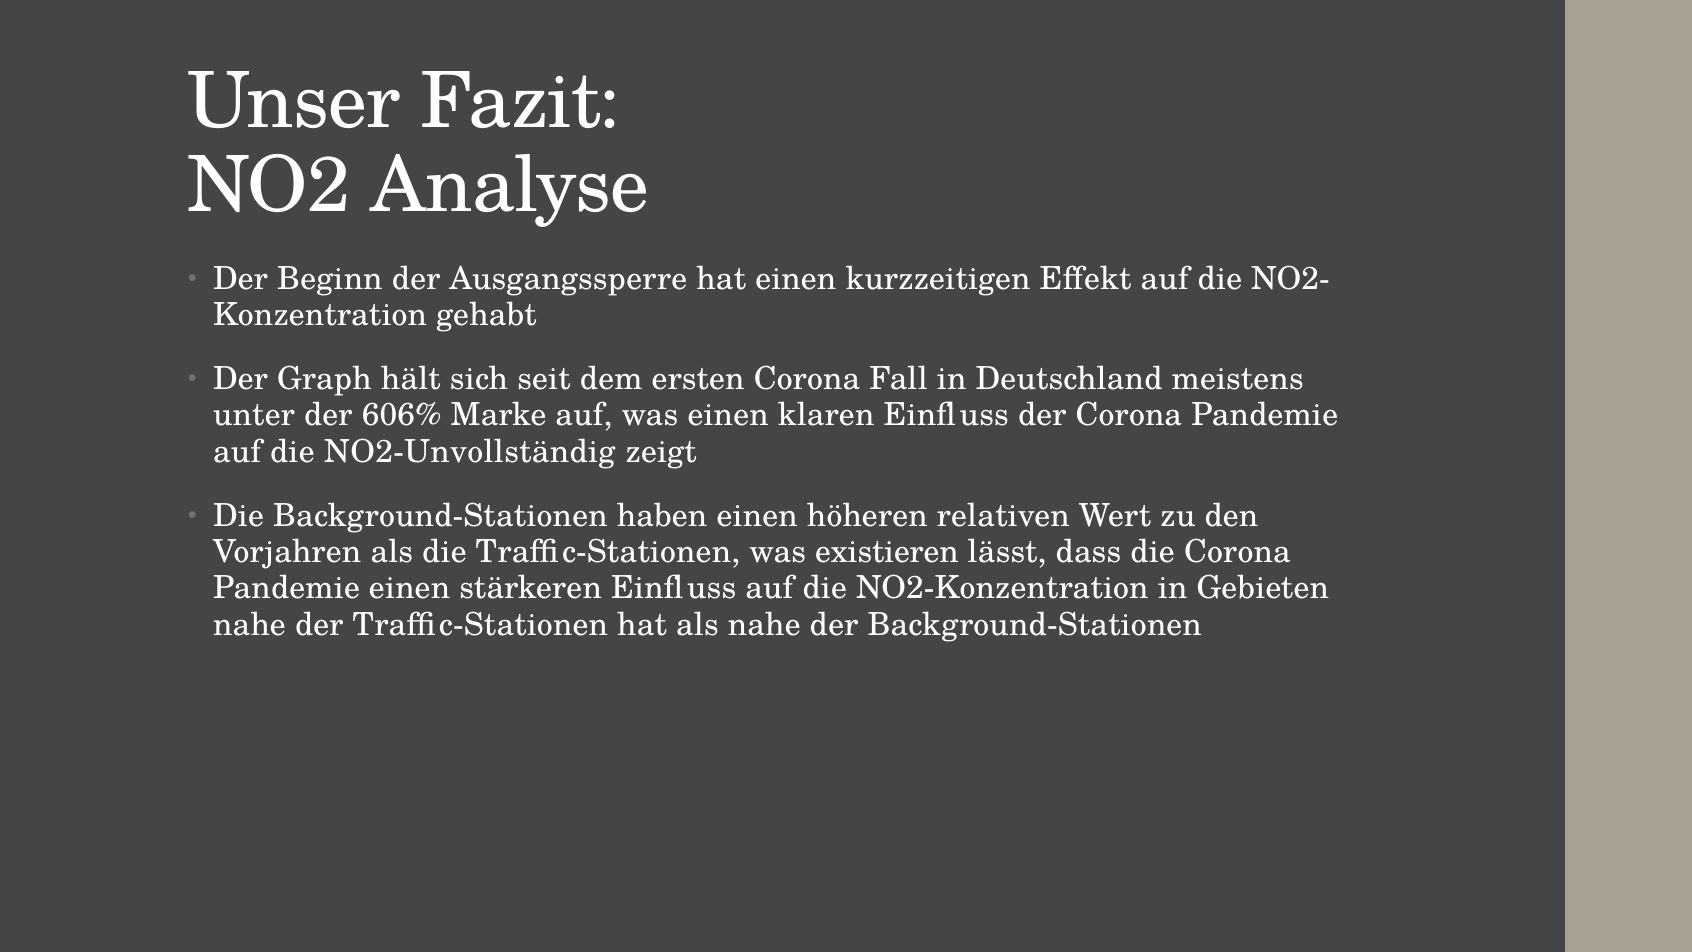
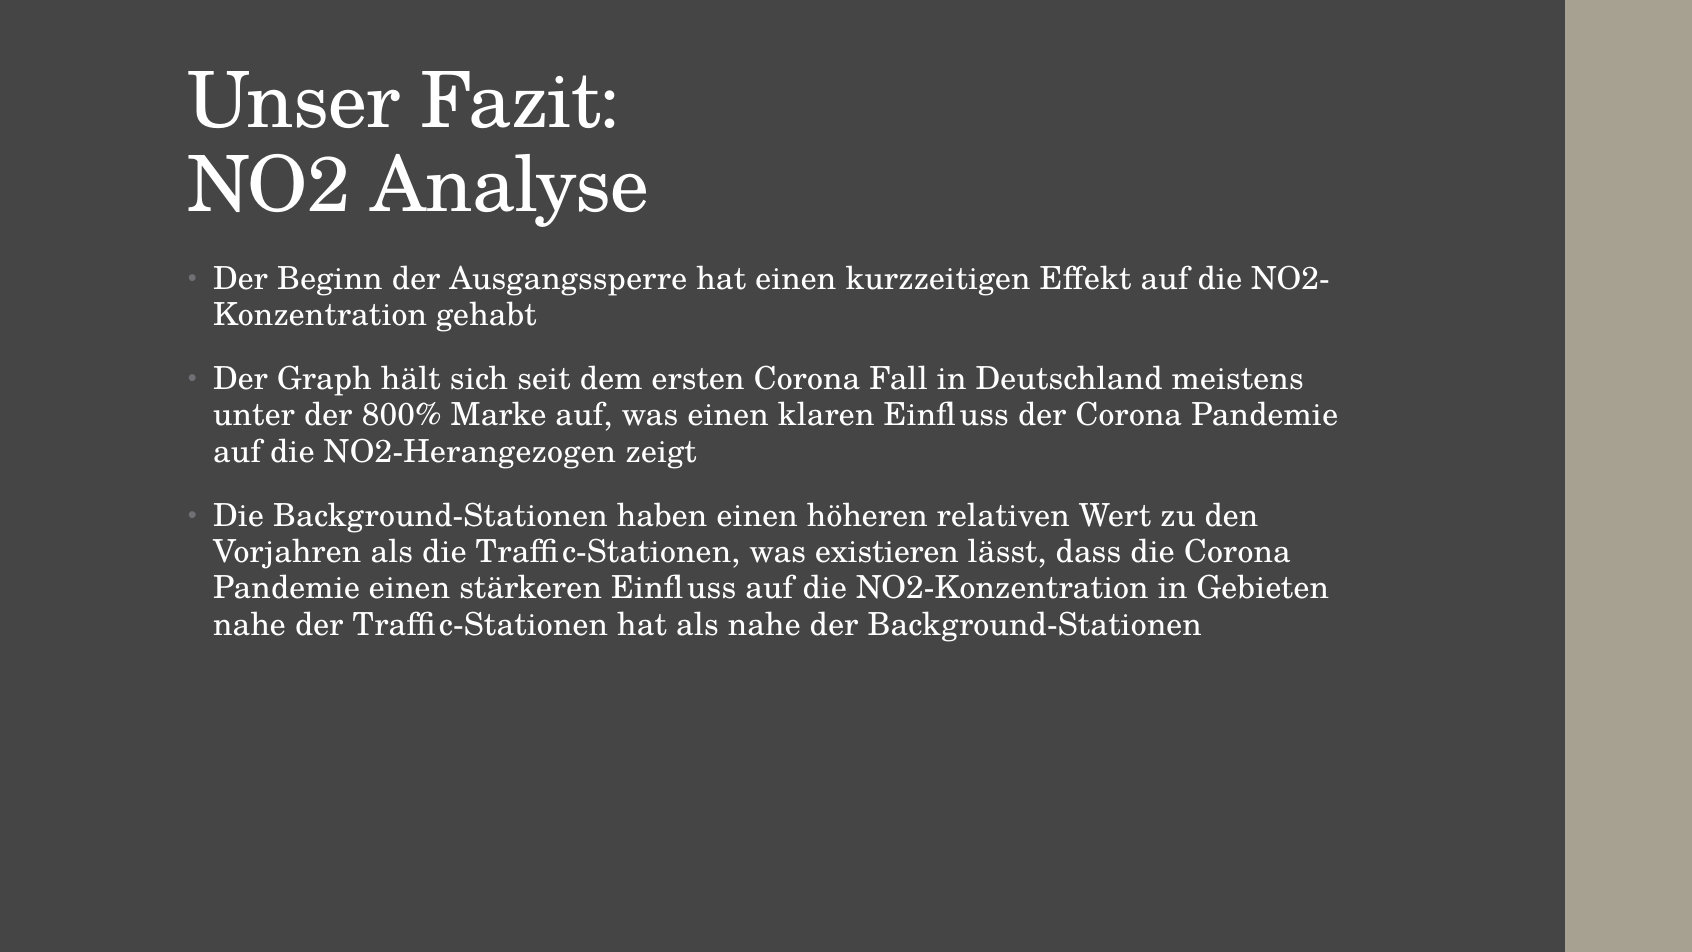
606%: 606% -> 800%
NO2-Unvollständig: NO2-Unvollständig -> NO2-Herangezogen
